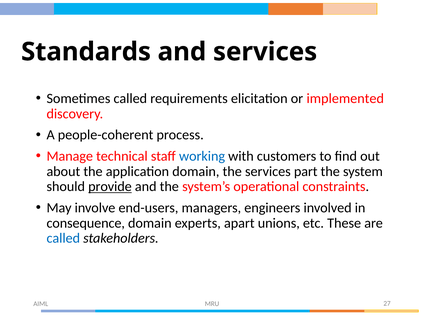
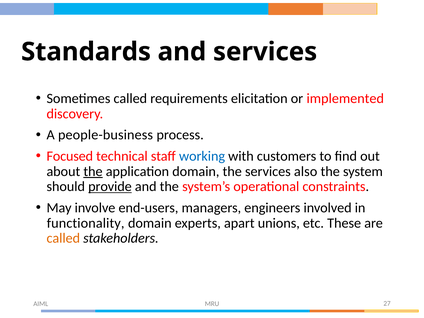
people-coherent: people-coherent -> people-business
Manage: Manage -> Focused
the at (93, 171) underline: none -> present
part: part -> also
consequence: consequence -> functionality
called at (63, 238) colour: blue -> orange
